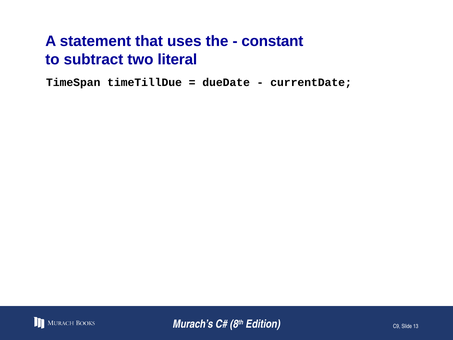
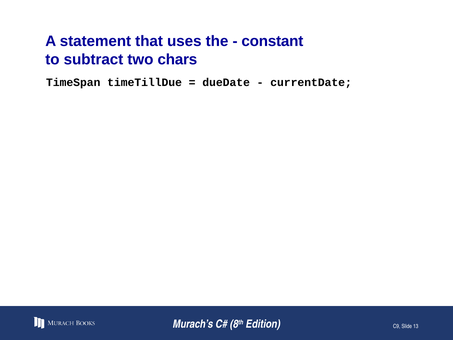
literal: literal -> chars
